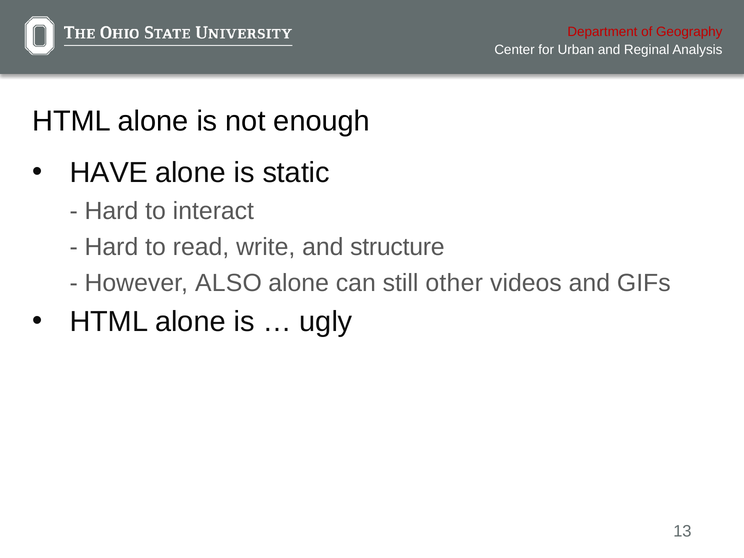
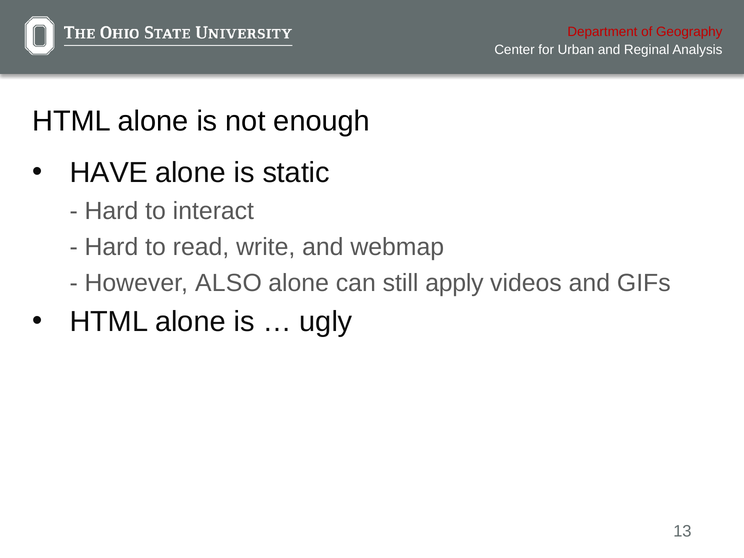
structure: structure -> webmap
other: other -> apply
